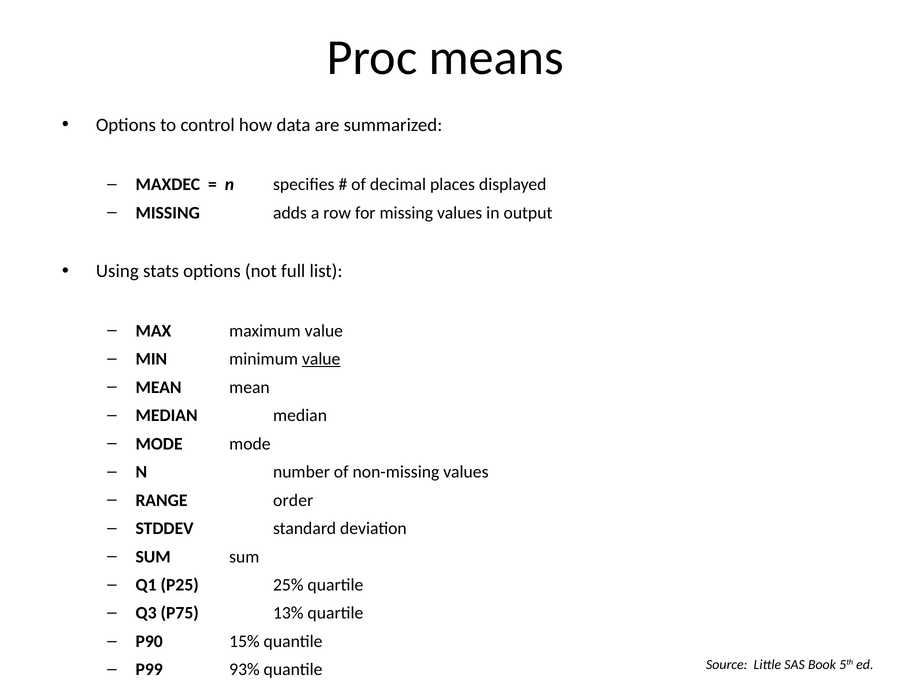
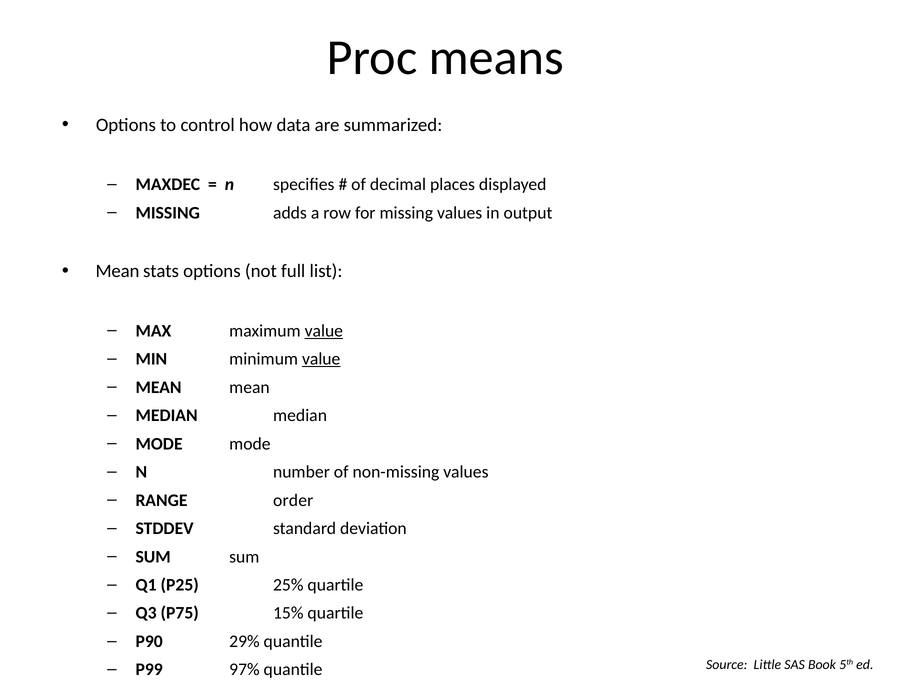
Using at (117, 271): Using -> Mean
value at (324, 331) underline: none -> present
13%: 13% -> 15%
15%: 15% -> 29%
93%: 93% -> 97%
